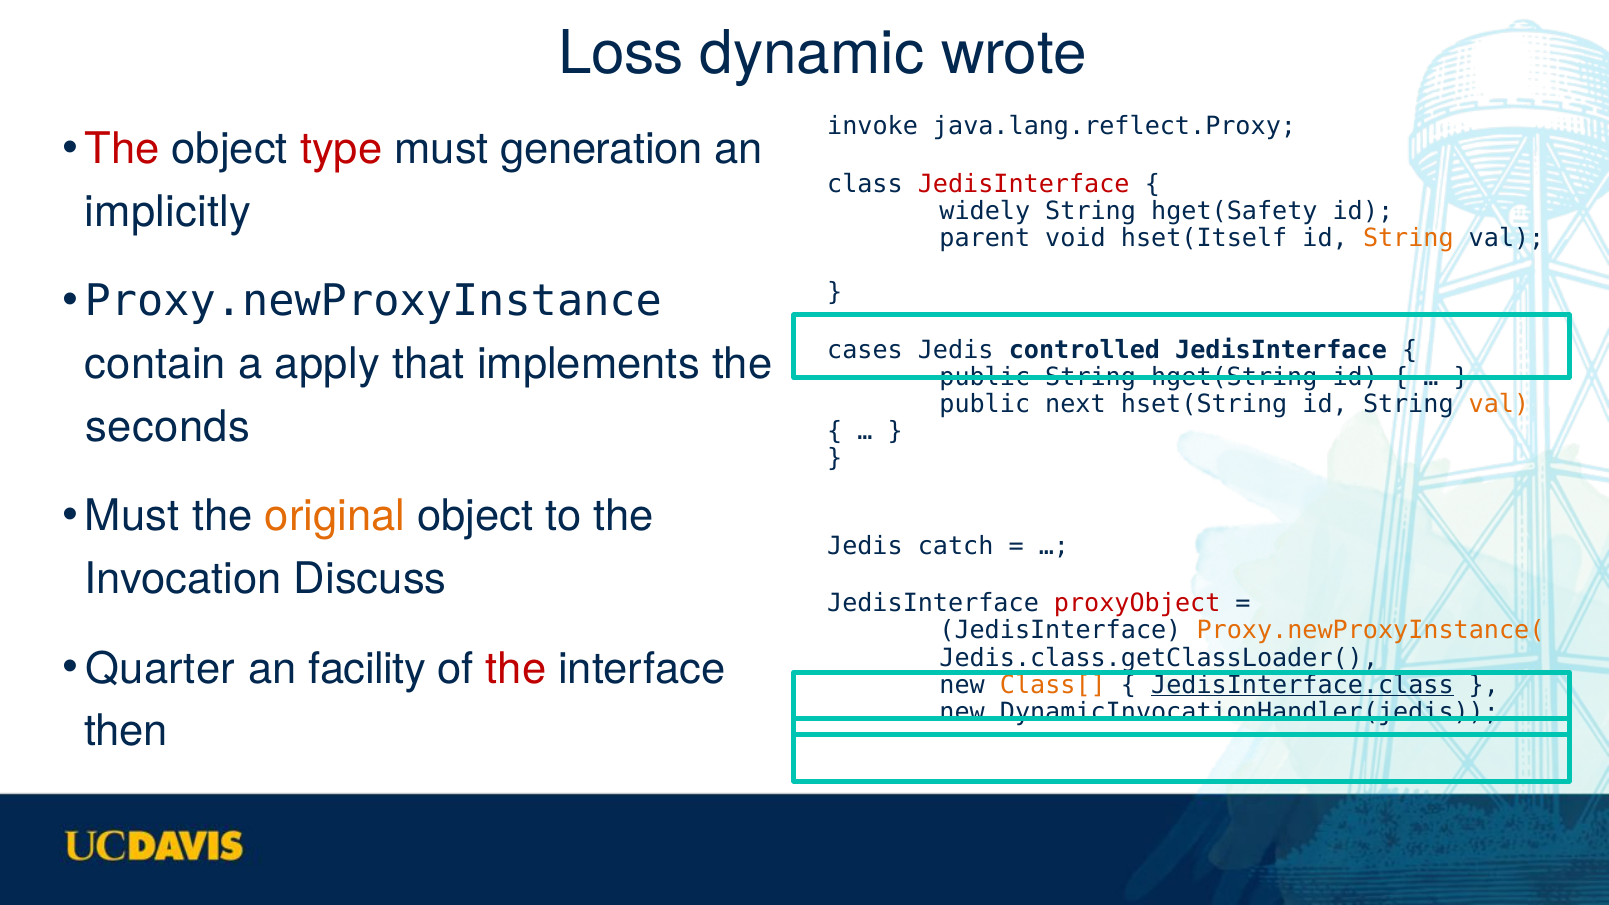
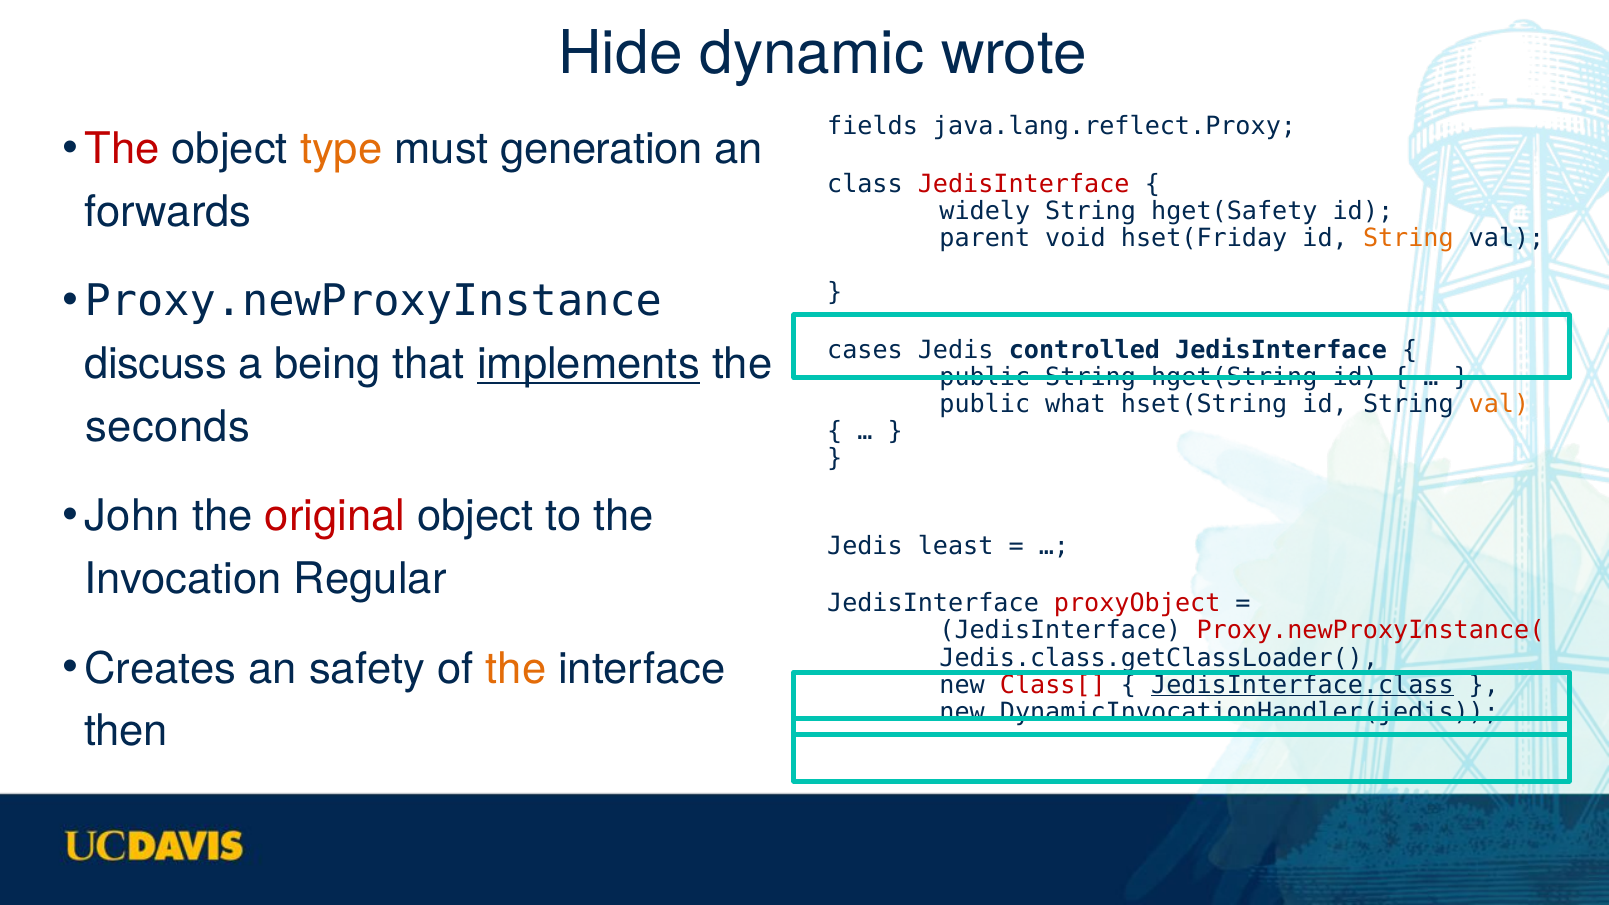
Loss: Loss -> Hide
invoke: invoke -> fields
type colour: red -> orange
implicitly: implicitly -> forwards
hset(Itself: hset(Itself -> hset(Friday
contain: contain -> discuss
apply: apply -> being
implements underline: none -> present
next: next -> what
Must at (132, 517): Must -> John
original colour: orange -> red
catch: catch -> least
Discuss: Discuss -> Regular
Proxy.newProxyInstance( colour: orange -> red
Quarter: Quarter -> Creates
facility: facility -> safety
the at (516, 669) colour: red -> orange
Class[ colour: orange -> red
